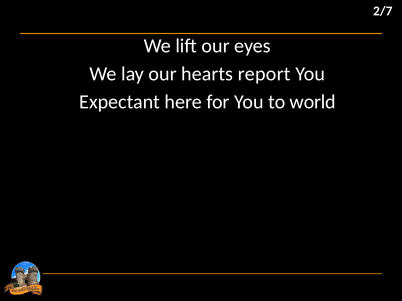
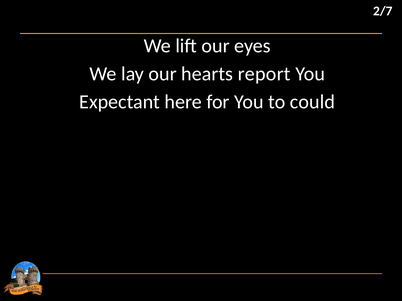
world: world -> could
